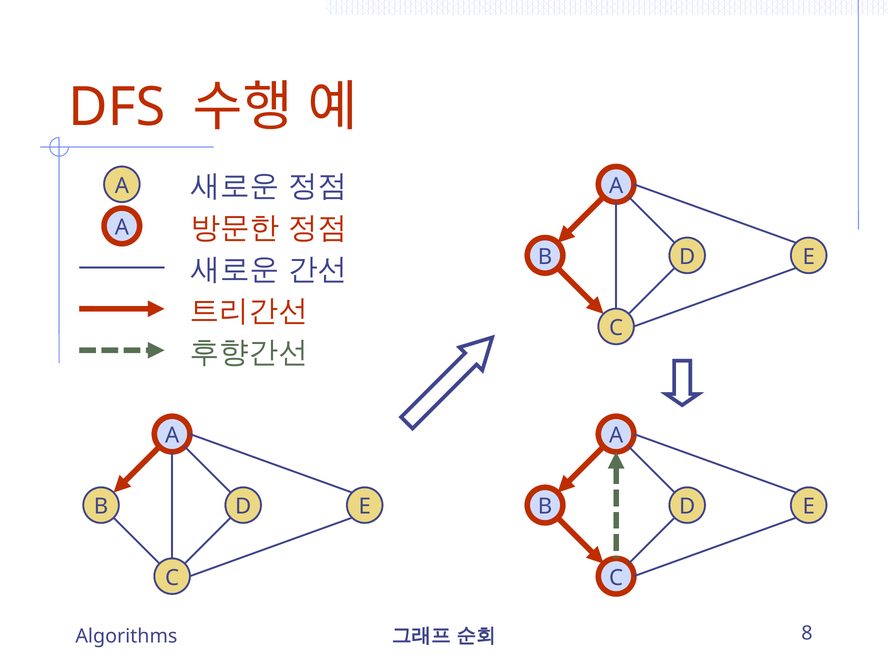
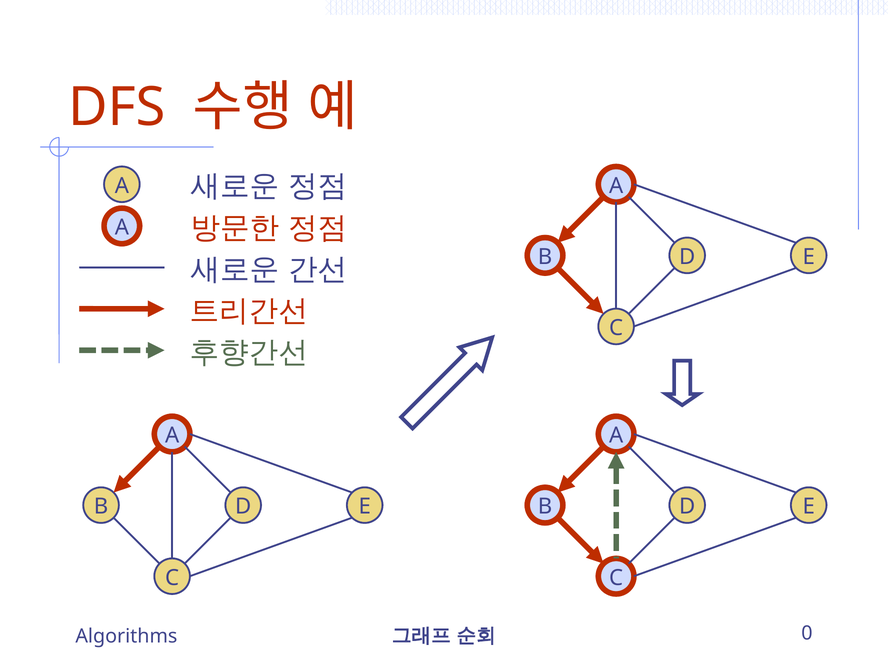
8: 8 -> 0
